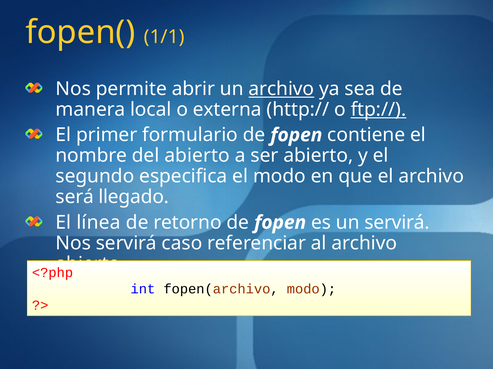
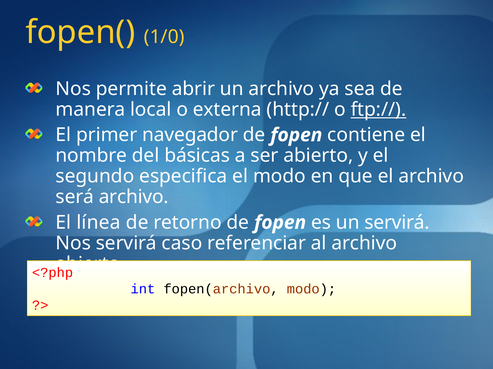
1/1: 1/1 -> 1/0
archivo at (281, 89) underline: present -> none
formulario: formulario -> navegador
del abierto: abierto -> básicas
será llegado: llegado -> archivo
